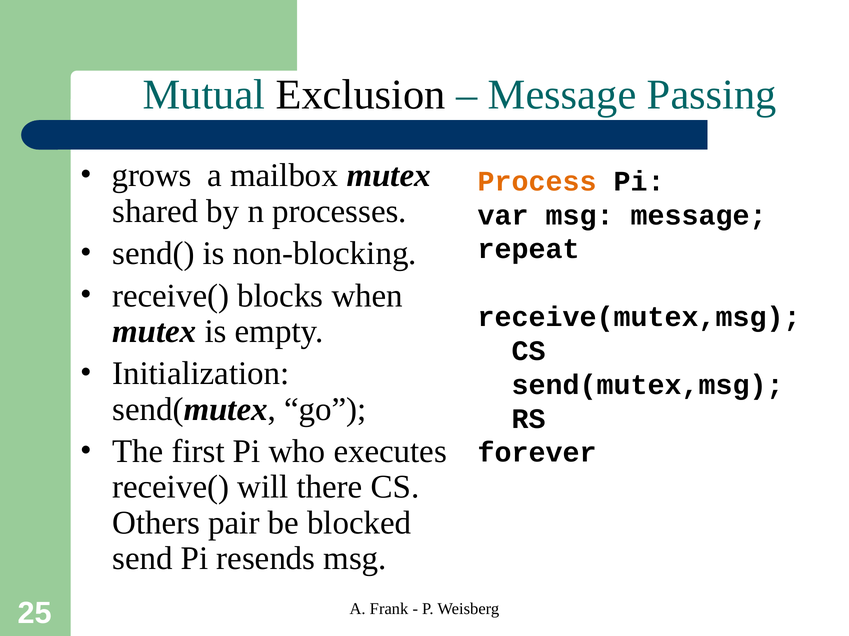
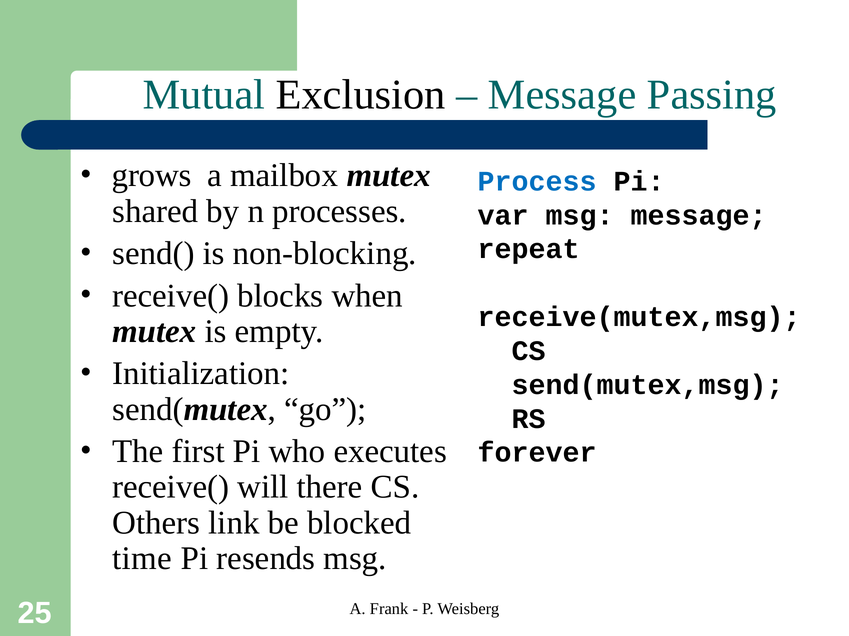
Process colour: orange -> blue
pair: pair -> link
send: send -> time
